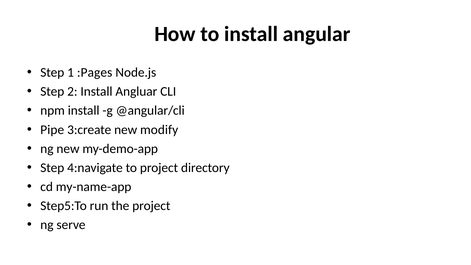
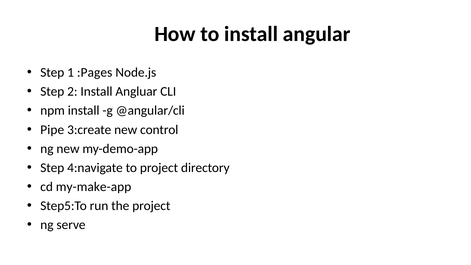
modify: modify -> control
my-name-app: my-name-app -> my-make-app
